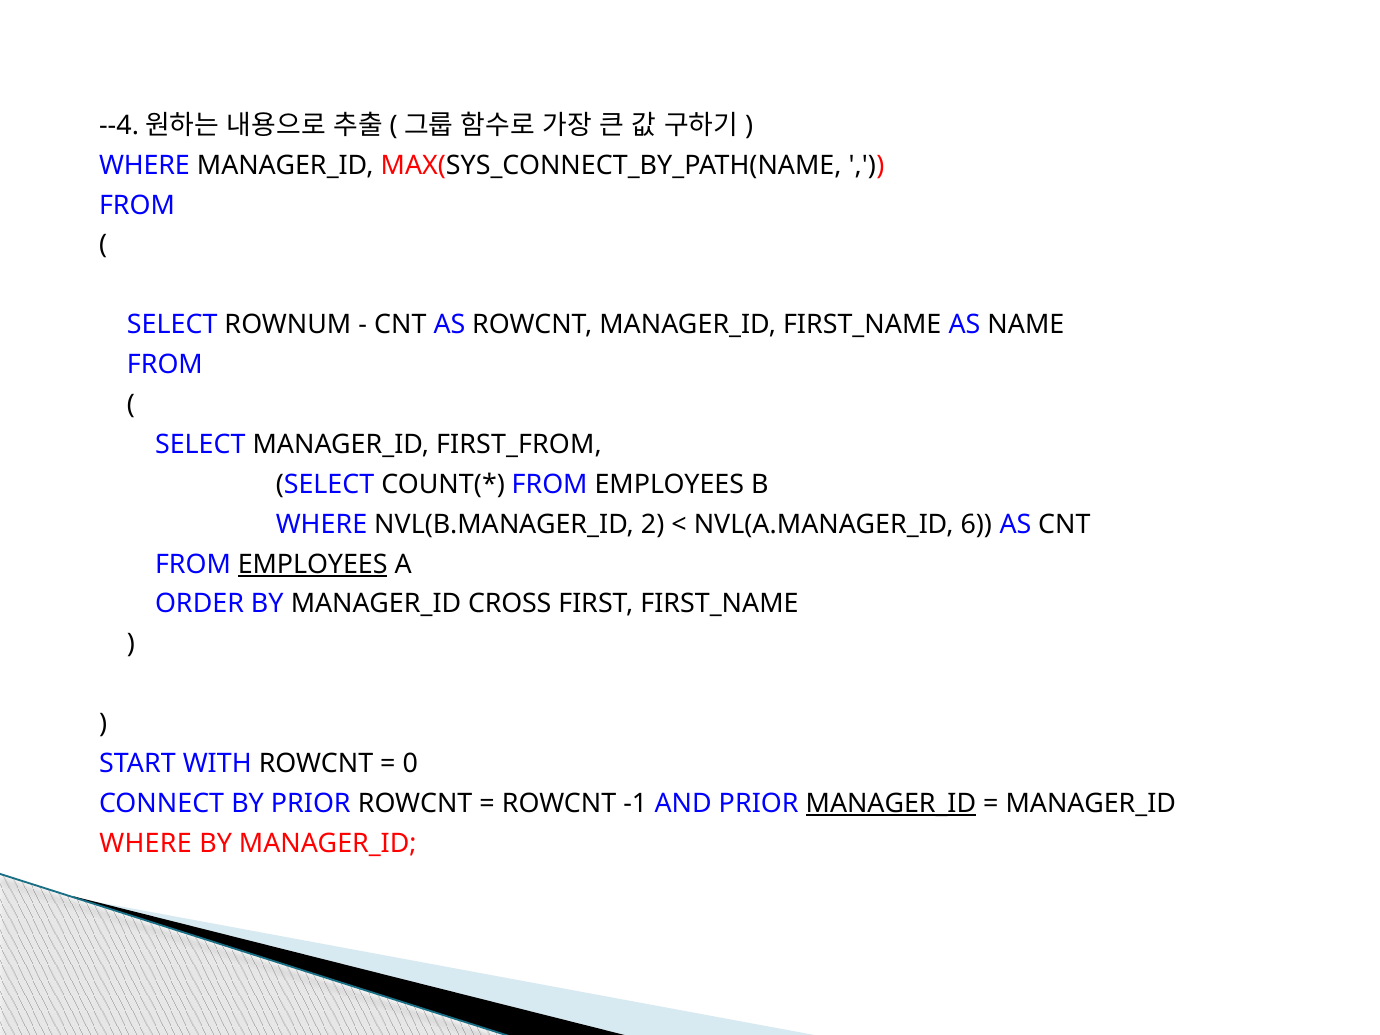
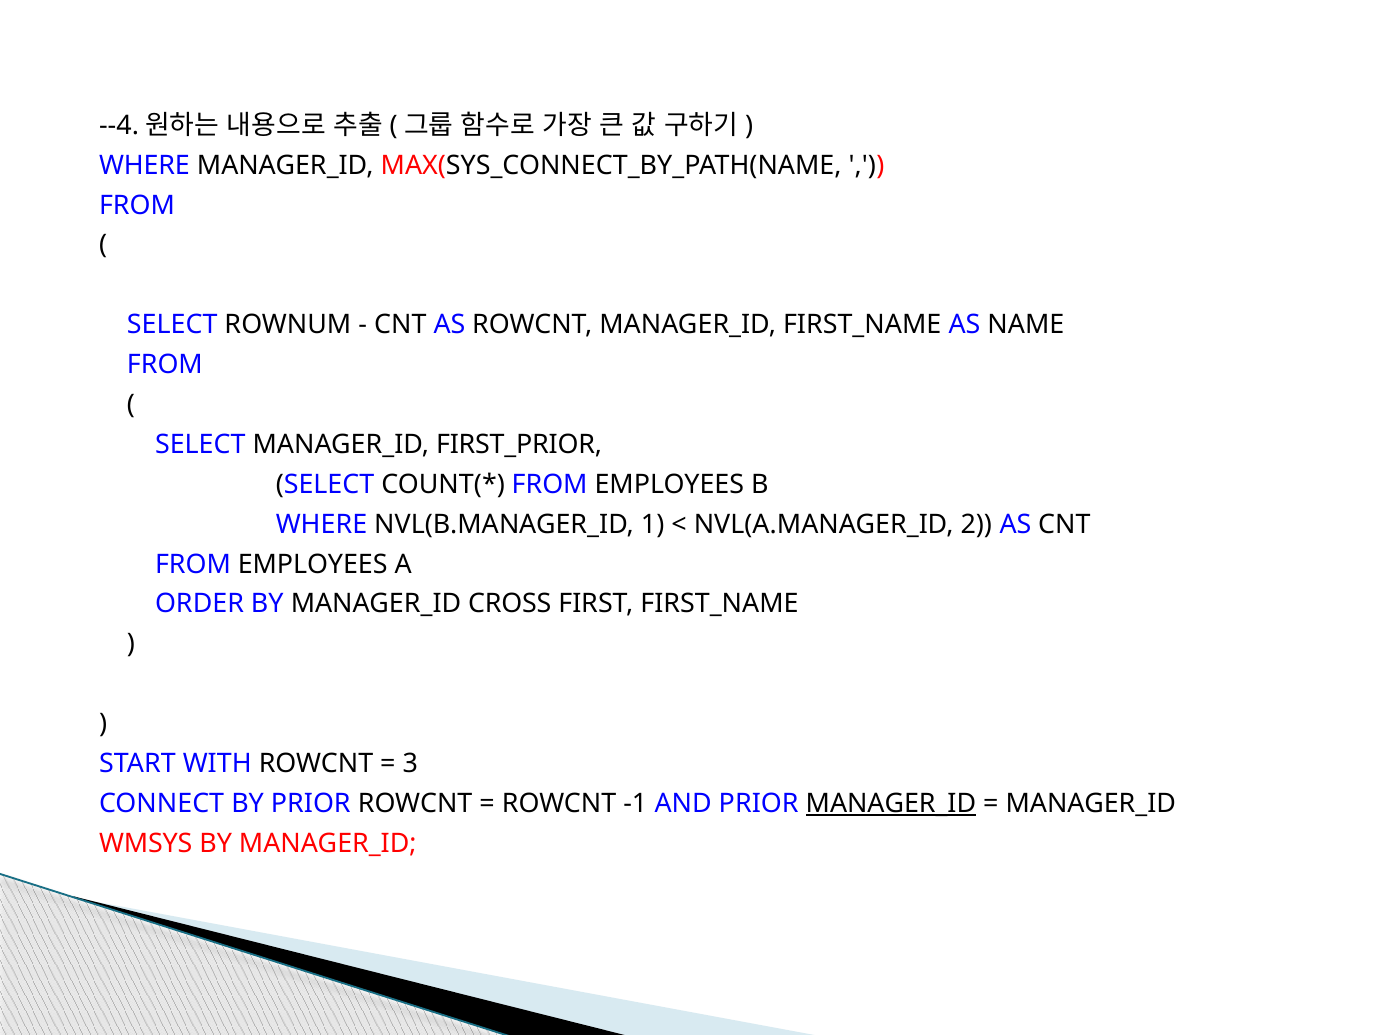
FIRST_FROM: FIRST_FROM -> FIRST_PRIOR
2: 2 -> 1
6: 6 -> 2
EMPLOYEES at (313, 564) underline: present -> none
0: 0 -> 3
WHERE at (146, 843): WHERE -> WMSYS
